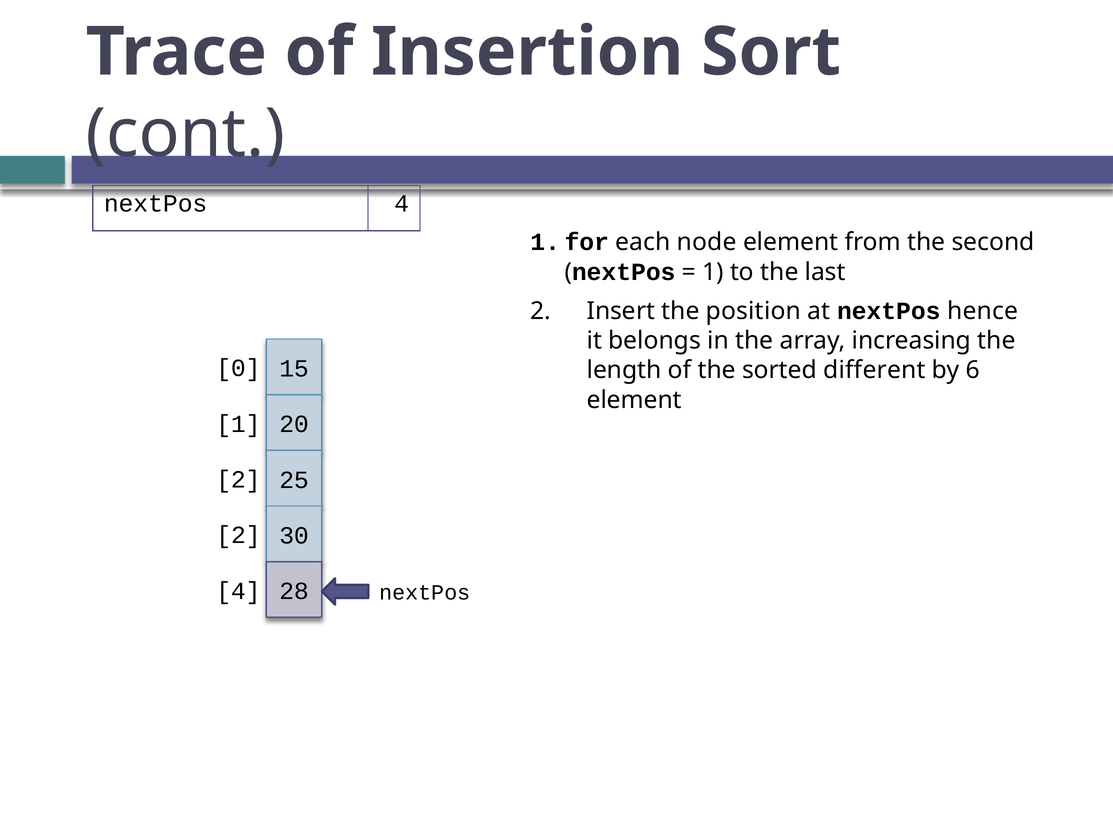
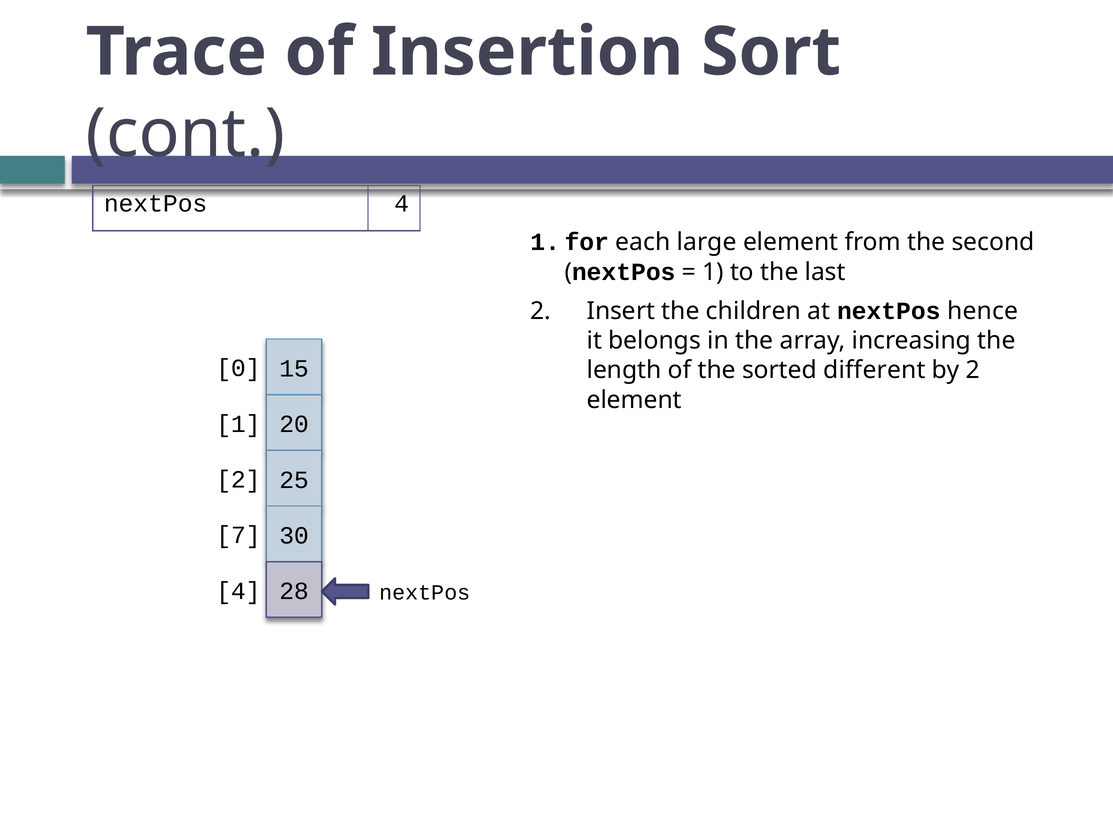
node: node -> large
position: position -> children
by 6: 6 -> 2
2 at (238, 535): 2 -> 7
